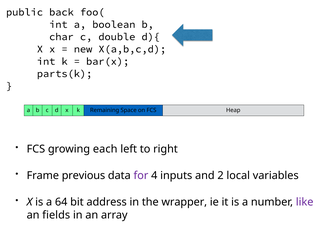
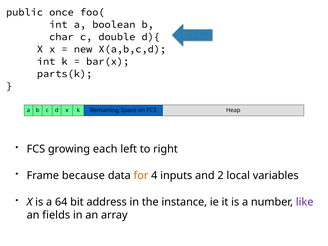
back: back -> once
previous: previous -> because
for colour: purple -> orange
wrapper: wrapper -> instance
